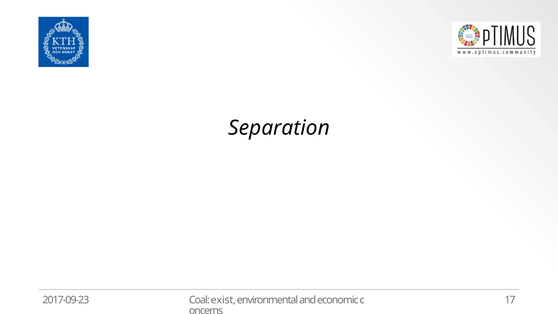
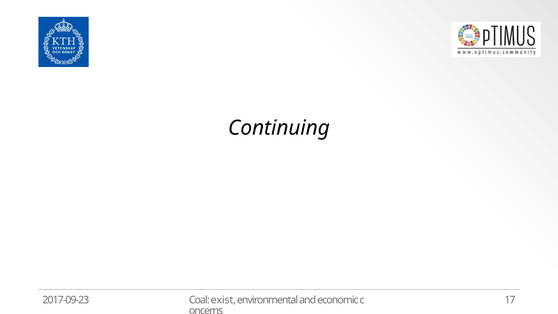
Separation: Separation -> Continuing
